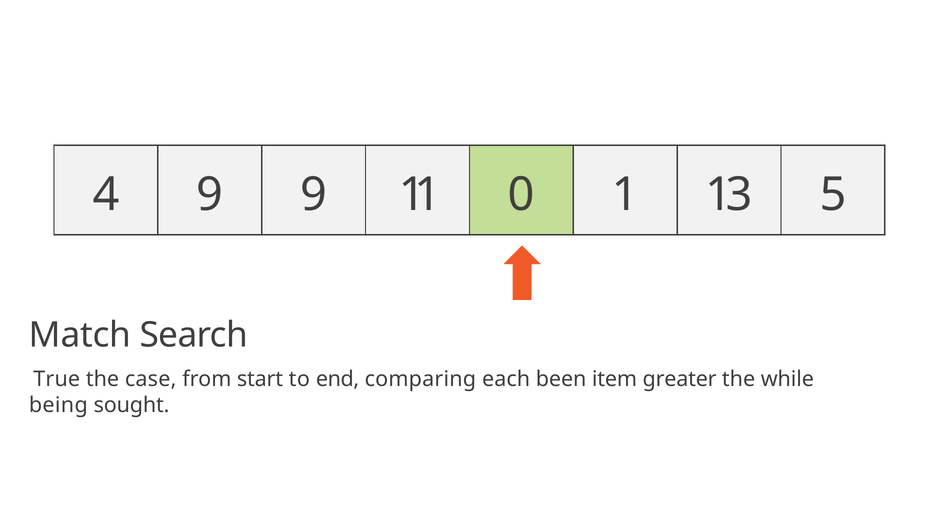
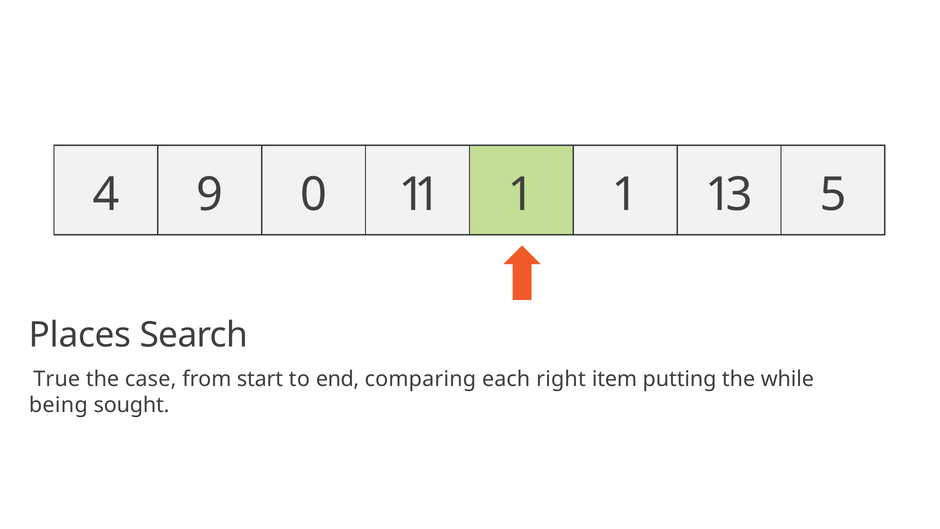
9 9: 9 -> 0
11 0: 0 -> 1
Match: Match -> Places
been: been -> right
greater: greater -> putting
